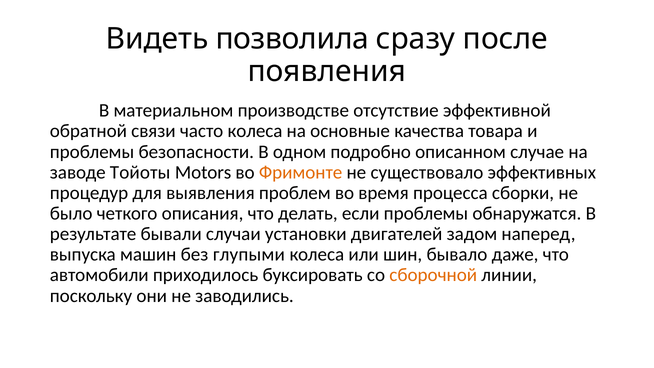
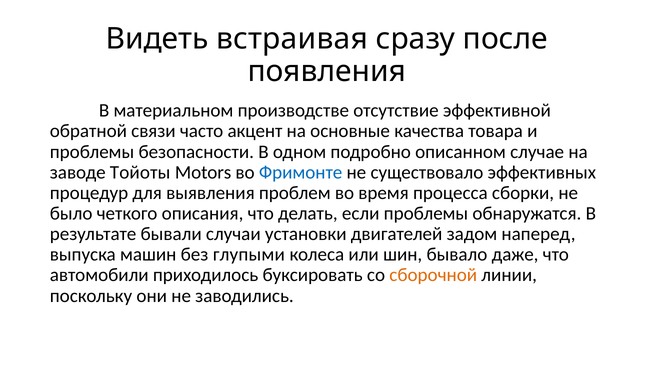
позволила: позволила -> встраивая
часто колеса: колеса -> акцент
Фримонте colour: orange -> blue
